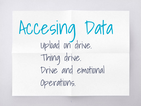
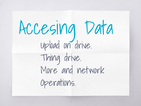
Drive at (49, 70): Drive -> More
emotional: emotional -> network
